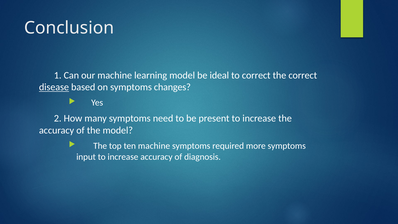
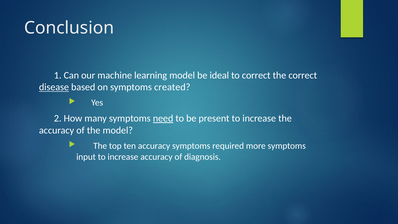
changes: changes -> created
need underline: none -> present
ten machine: machine -> accuracy
